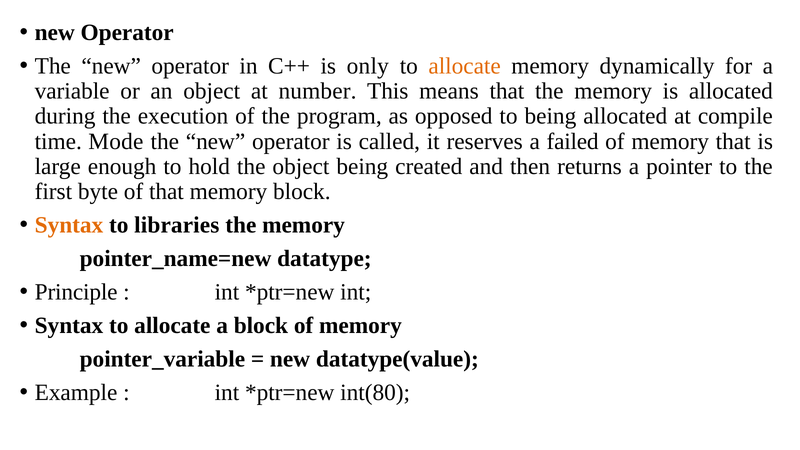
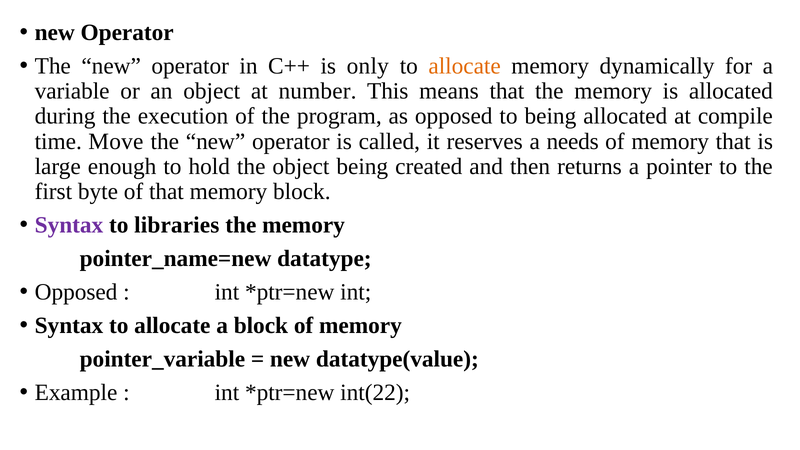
Mode: Mode -> Move
failed: failed -> needs
Syntax at (69, 225) colour: orange -> purple
Principle at (76, 292): Principle -> Opposed
int(80: int(80 -> int(22
